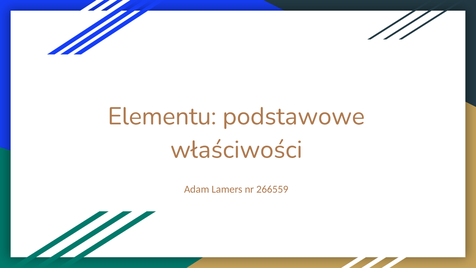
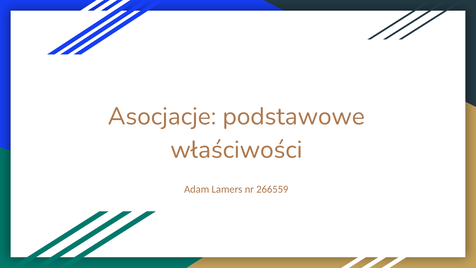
Elementu: Elementu -> Asocjacje
